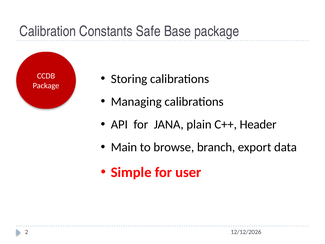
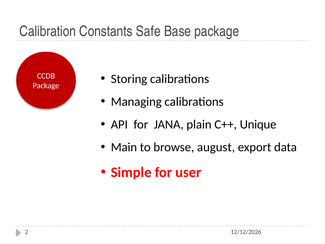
Header: Header -> Unique
branch: branch -> august
